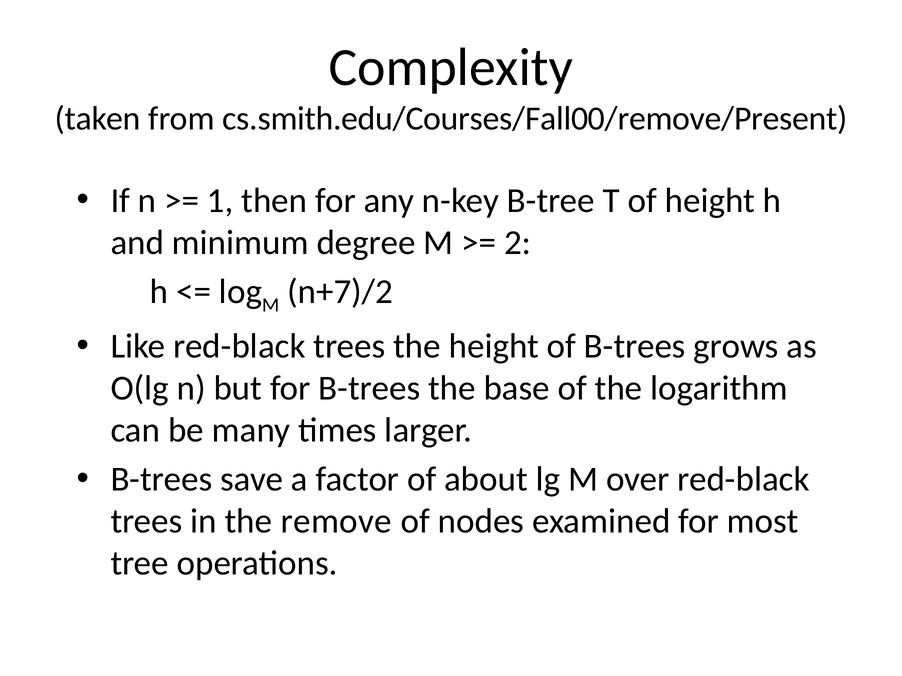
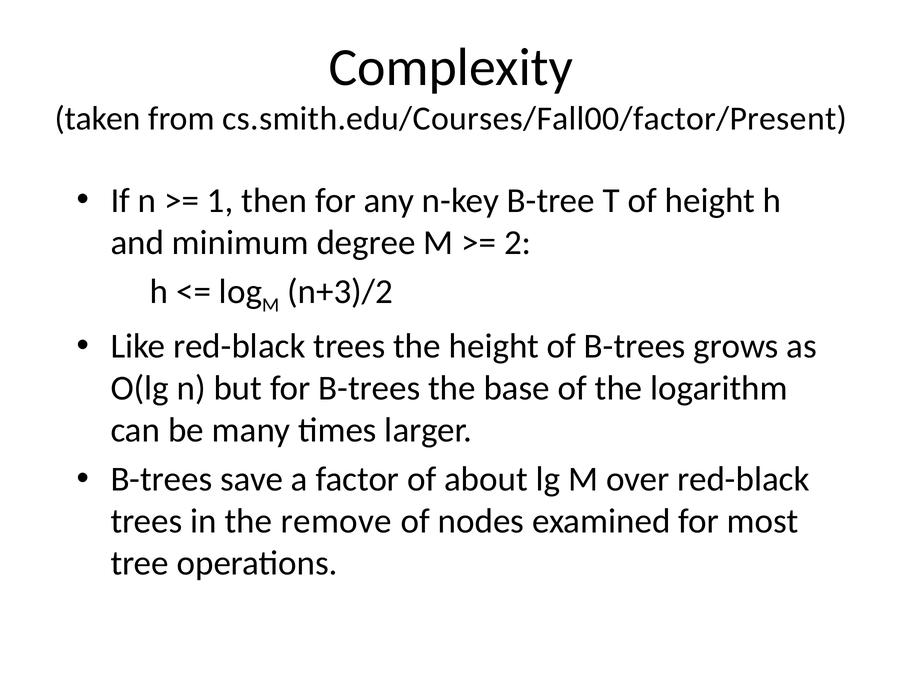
cs.smith.edu/Courses/Fall00/remove/Present: cs.smith.edu/Courses/Fall00/remove/Present -> cs.smith.edu/Courses/Fall00/factor/Present
n+7)/2: n+7)/2 -> n+3)/2
